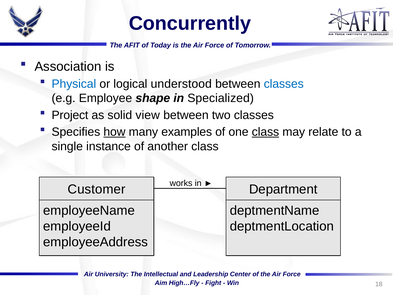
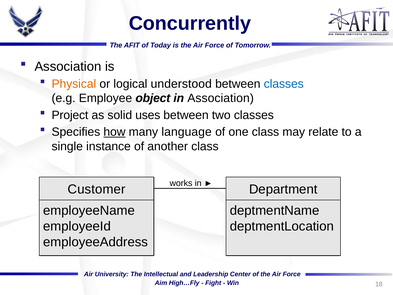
Physical colour: blue -> orange
shape: shape -> object
in Specialized: Specialized -> Association
view: view -> uses
examples: examples -> language
class at (265, 132) underline: present -> none
